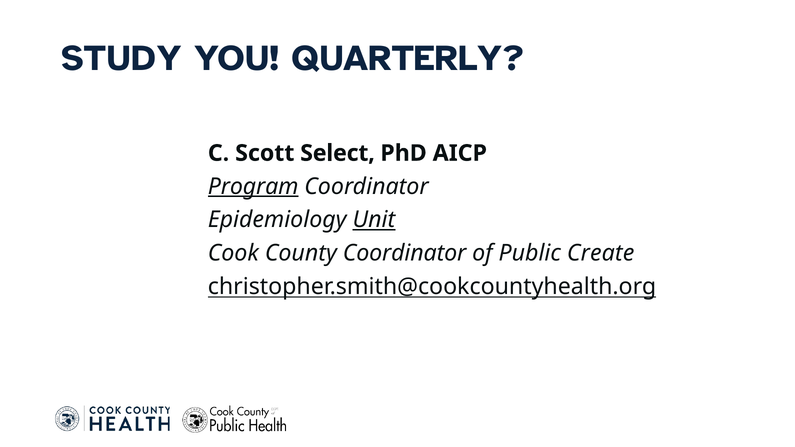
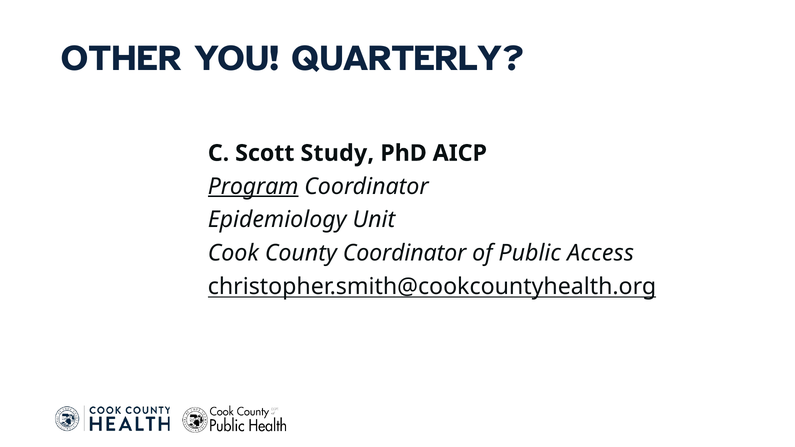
STUDY: STUDY -> OTHER
Select: Select -> Study
Unit underline: present -> none
Create: Create -> Access
